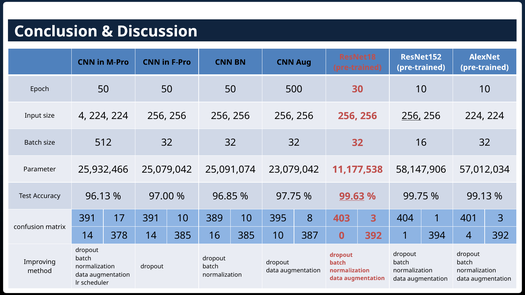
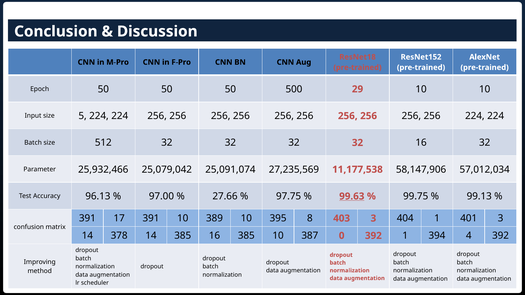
30: 30 -> 29
size 4: 4 -> 5
256 at (411, 116) underline: present -> none
23,079,042: 23,079,042 -> 27,235,569
96.85: 96.85 -> 27.66
